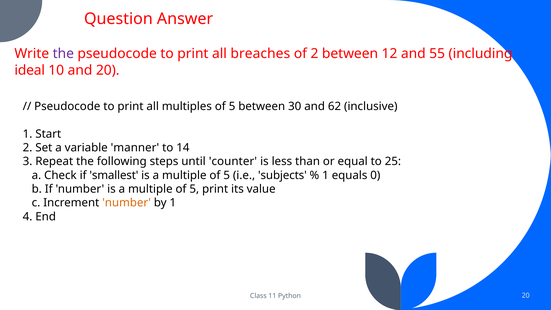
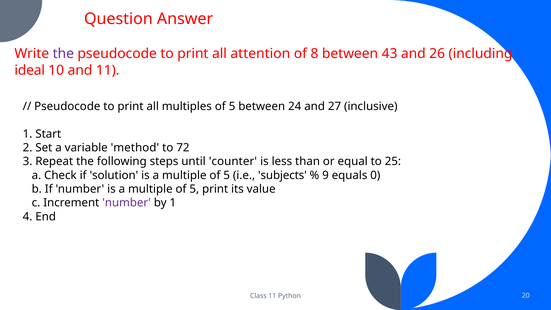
breaches: breaches -> attention
of 2: 2 -> 8
12: 12 -> 43
55: 55 -> 26
and 20: 20 -> 11
30: 30 -> 24
62: 62 -> 27
manner: manner -> method
14: 14 -> 72
smallest: smallest -> solution
1 at (325, 175): 1 -> 9
number at (127, 203) colour: orange -> purple
